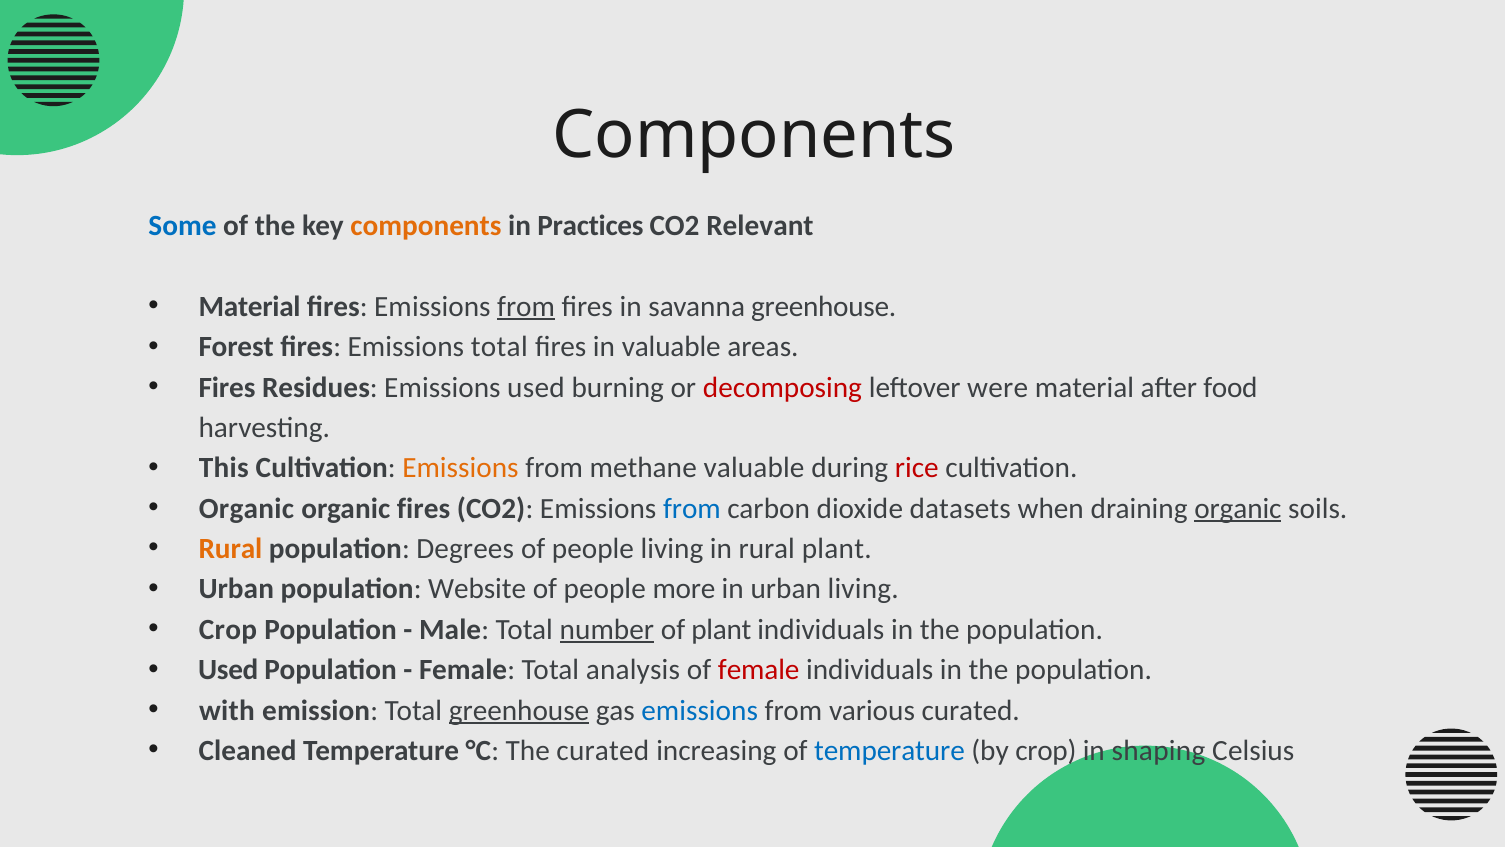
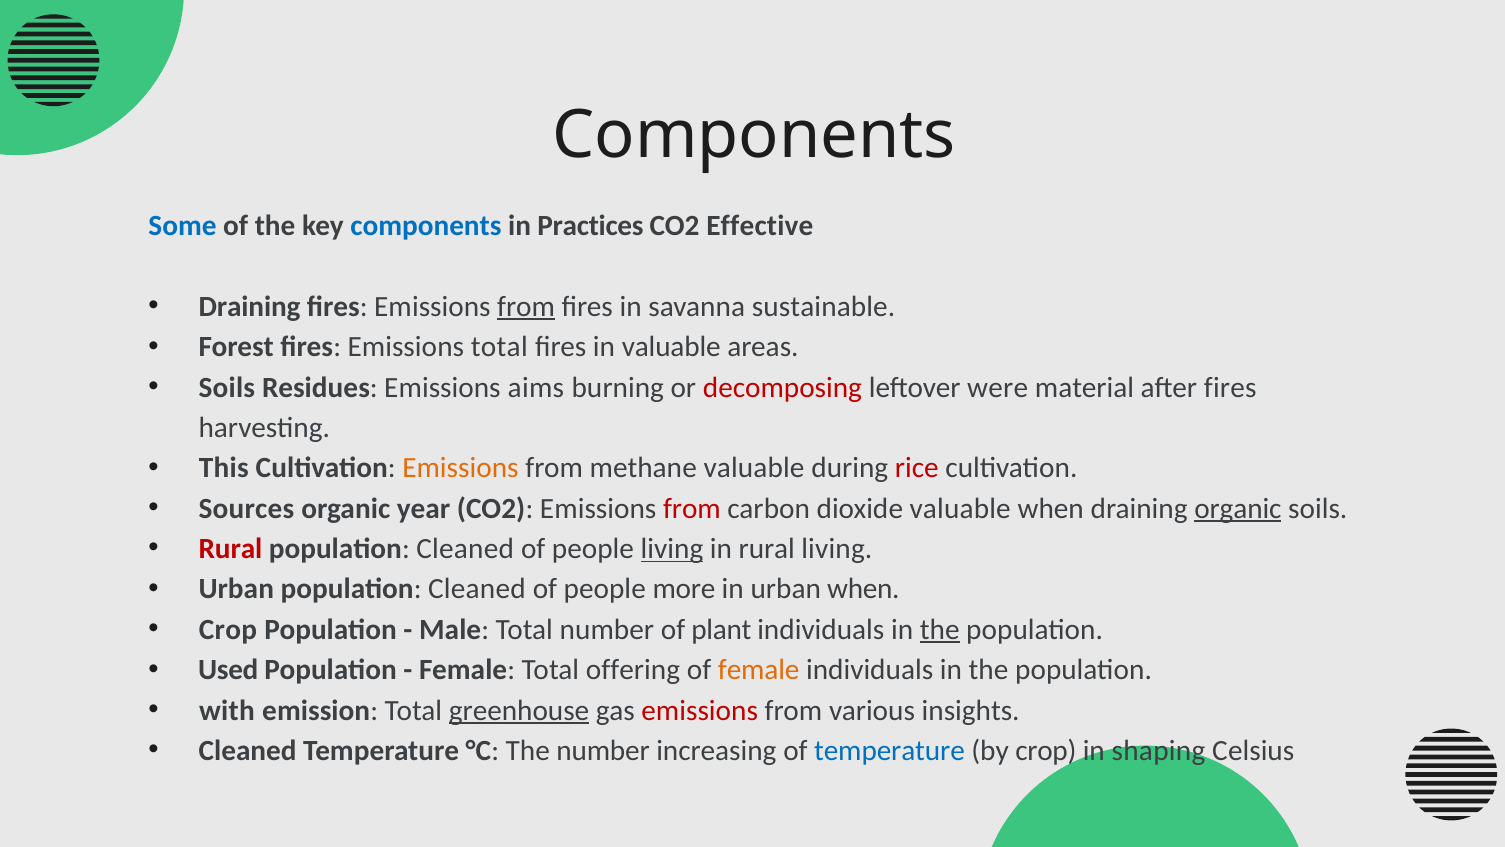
components at (426, 226) colour: orange -> blue
Relevant: Relevant -> Effective
Material at (250, 307): Material -> Draining
savanna greenhouse: greenhouse -> sustainable
Fires at (227, 387): Fires -> Soils
Emissions used: used -> aims
after food: food -> fires
Organic at (246, 508): Organic -> Sources
organic fires: fires -> year
from at (692, 508) colour: blue -> red
dioxide datasets: datasets -> valuable
Rural at (230, 549) colour: orange -> red
Degrees at (465, 549): Degrees -> Cleaned
living at (672, 549) underline: none -> present
rural plant: plant -> living
Urban population Website: Website -> Cleaned
urban living: living -> when
number at (607, 629) underline: present -> none
the at (940, 629) underline: none -> present
analysis: analysis -> offering
female at (759, 670) colour: red -> orange
emissions at (700, 710) colour: blue -> red
various curated: curated -> insights
The curated: curated -> number
